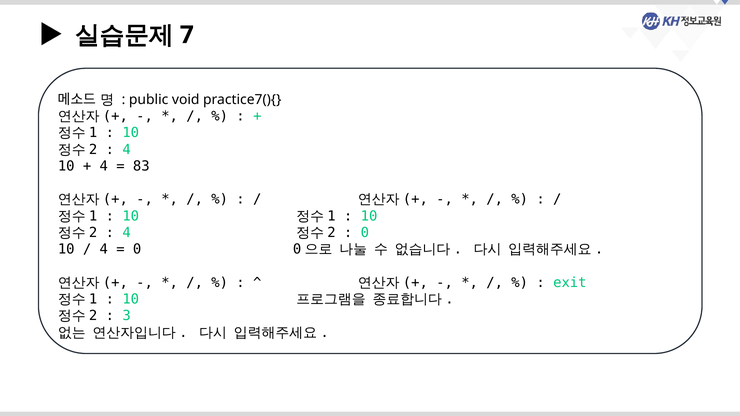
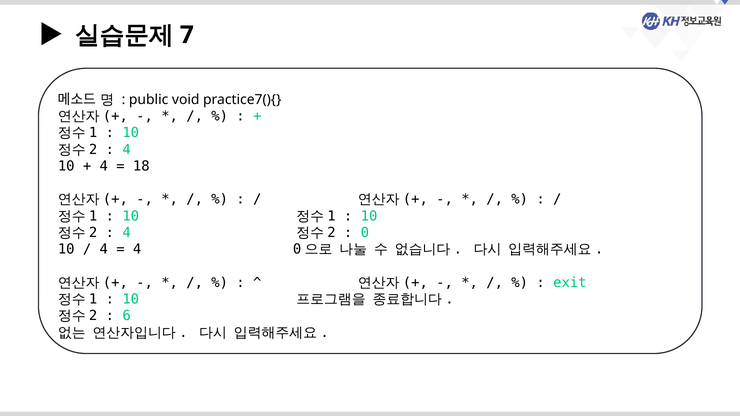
83: 83 -> 18
0 at (137, 249): 0 -> 4
3: 3 -> 6
